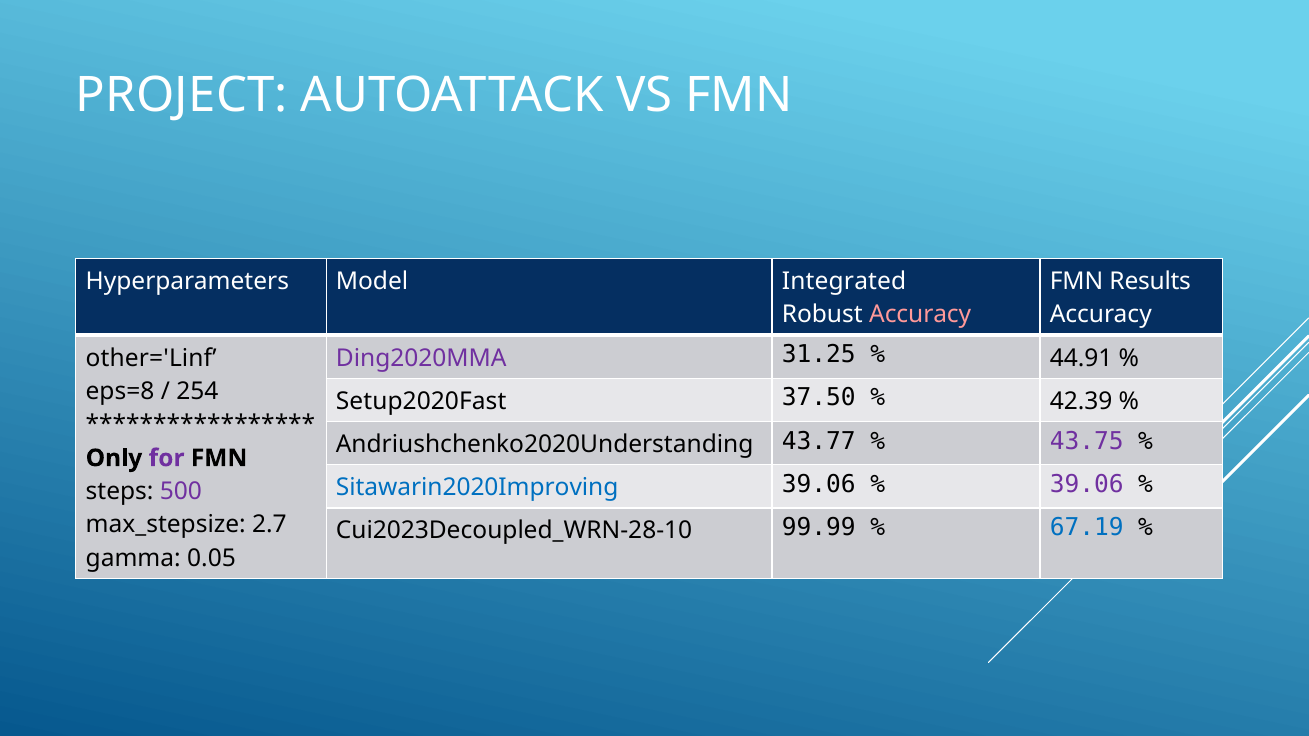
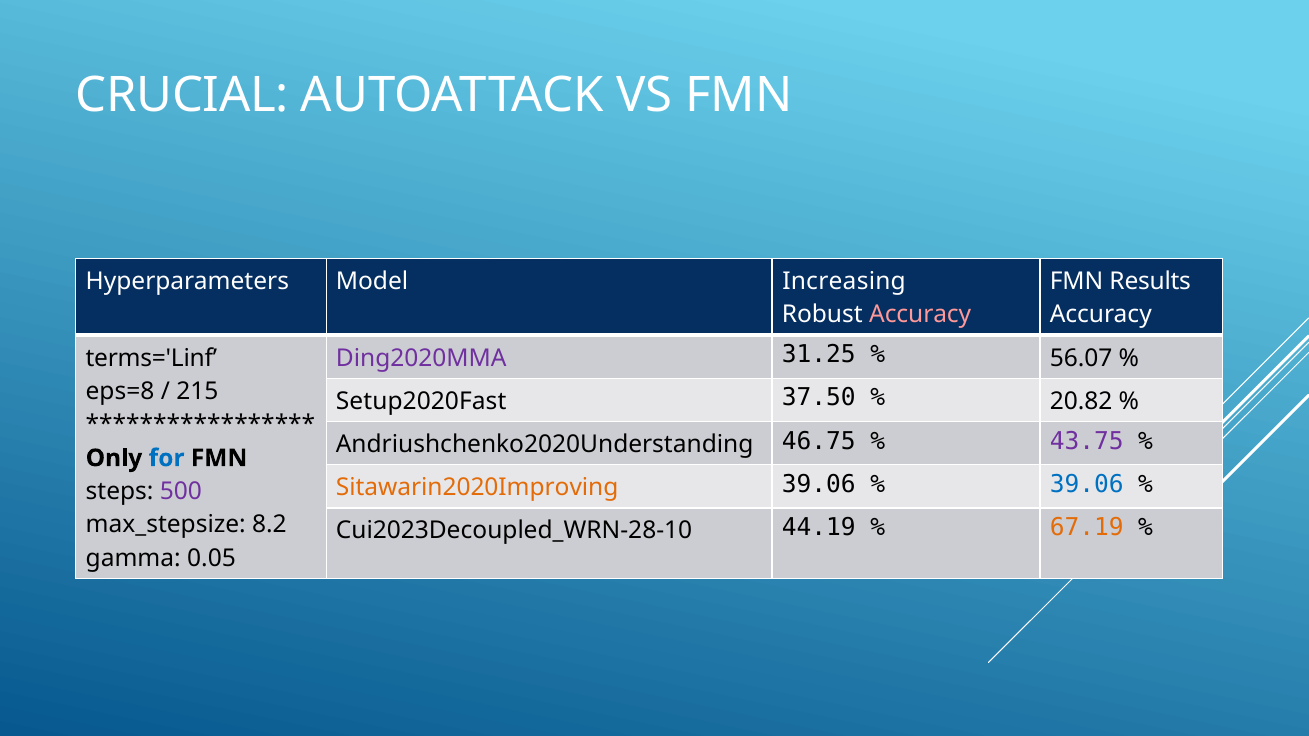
PROJECT: PROJECT -> CRUCIAL
Integrated: Integrated -> Increasing
other='Linf: other='Linf -> terms='Linf
44.91: 44.91 -> 56.07
254: 254 -> 215
42.39: 42.39 -> 20.82
43.77: 43.77 -> 46.75
for colour: purple -> blue
Sitawarin2020Improving colour: blue -> orange
39.06 at (1087, 484) colour: purple -> blue
2.7: 2.7 -> 8.2
99.99: 99.99 -> 44.19
67.19 colour: blue -> orange
